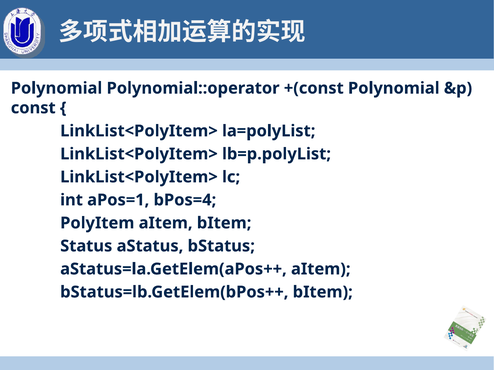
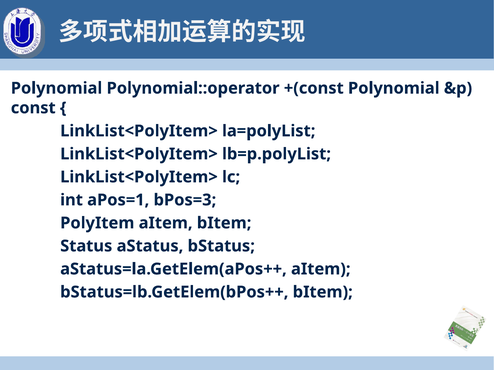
bPos=4: bPos=4 -> bPos=3
